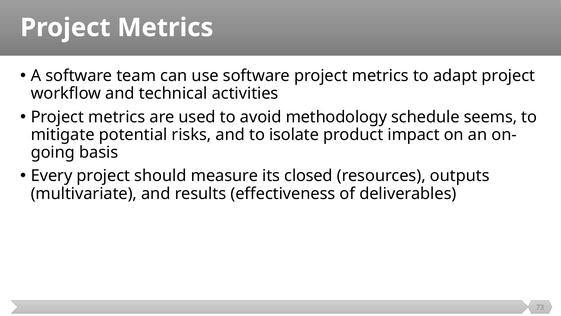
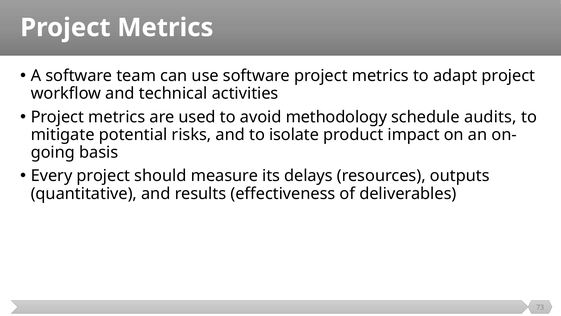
seems: seems -> audits
closed: closed -> delays
multivariate: multivariate -> quantitative
